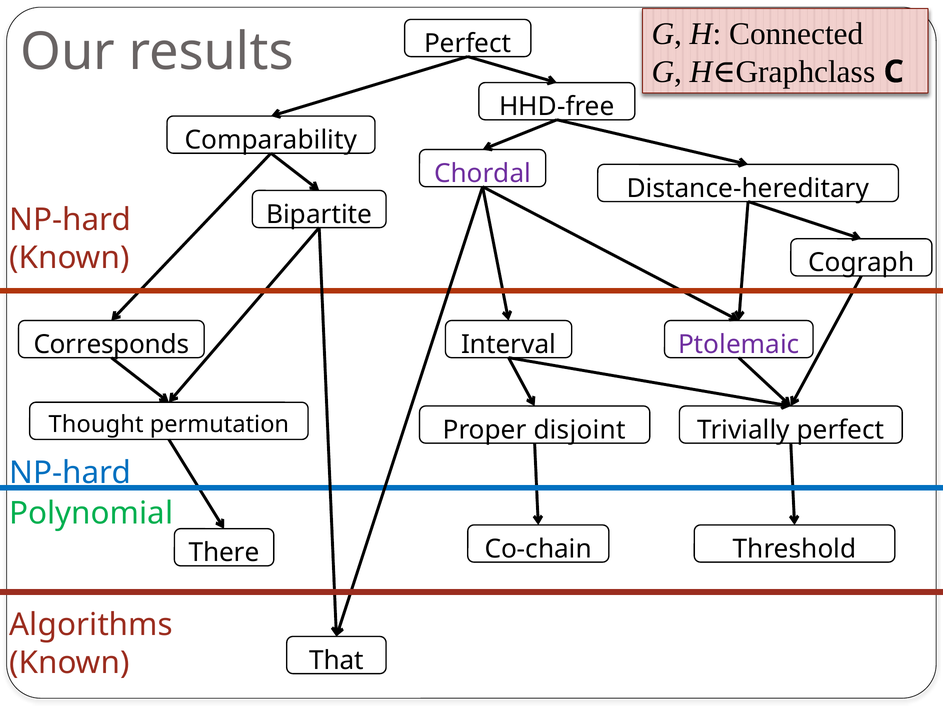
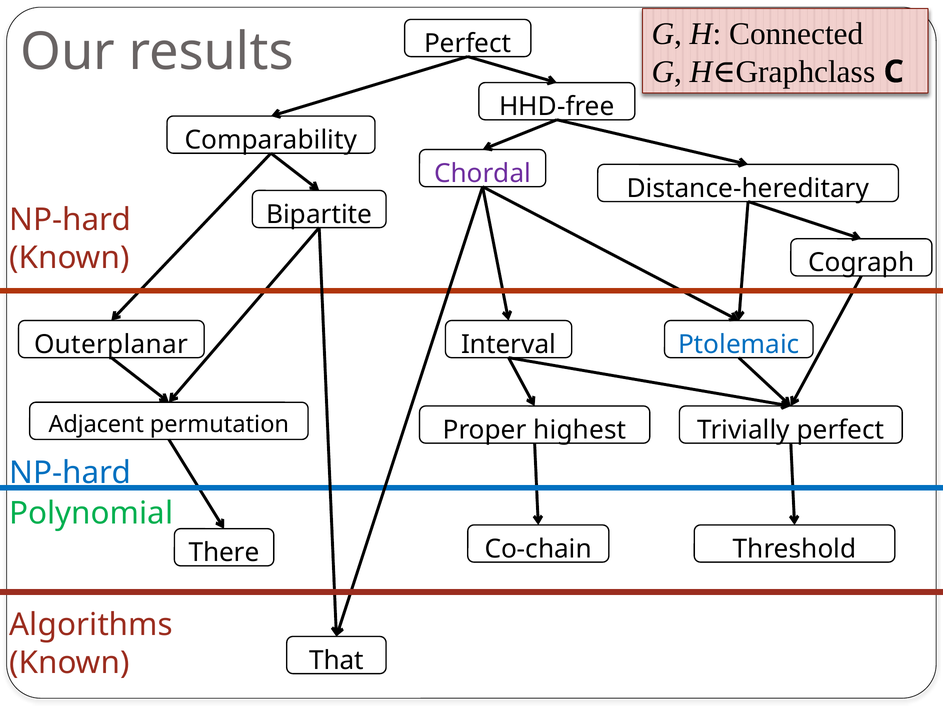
Corresponds: Corresponds -> Outerplanar
Ptolemaic colour: purple -> blue
Thought: Thought -> Adjacent
disjoint: disjoint -> highest
